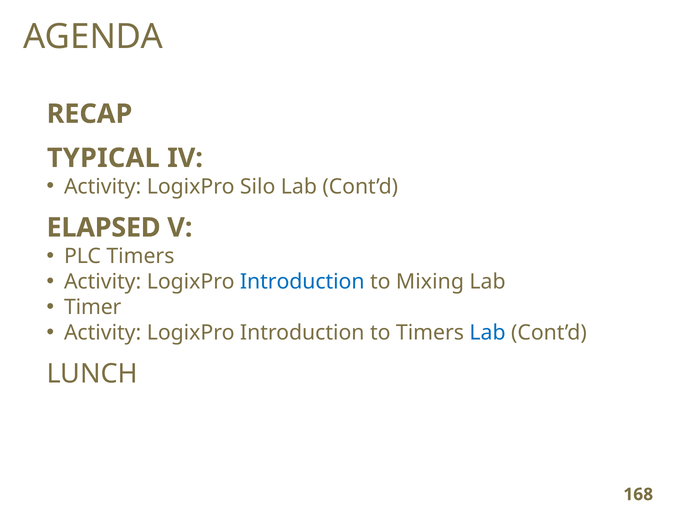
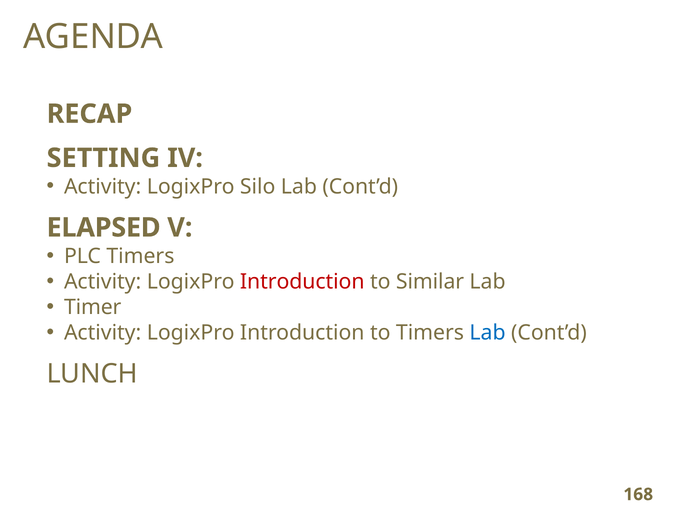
TYPICAL: TYPICAL -> SETTING
Introduction at (302, 282) colour: blue -> red
Mixing: Mixing -> Similar
